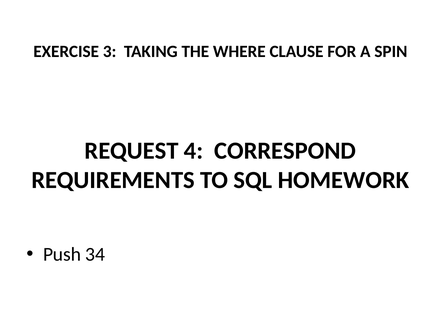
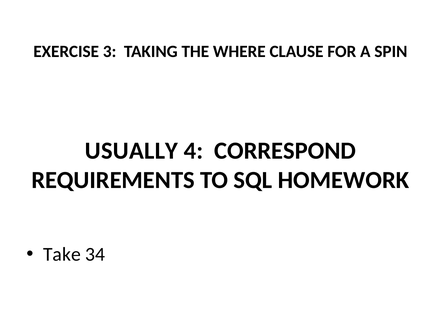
REQUEST: REQUEST -> USUALLY
Push: Push -> Take
